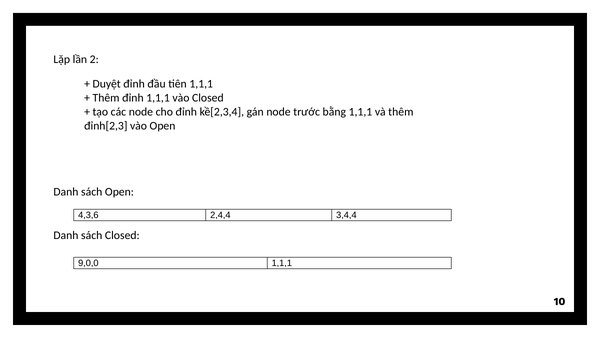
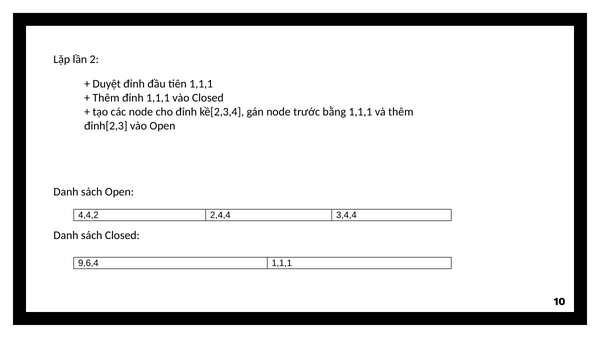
4,3,6: 4,3,6 -> 4,4,2
9,0,0: 9,0,0 -> 9,6,4
